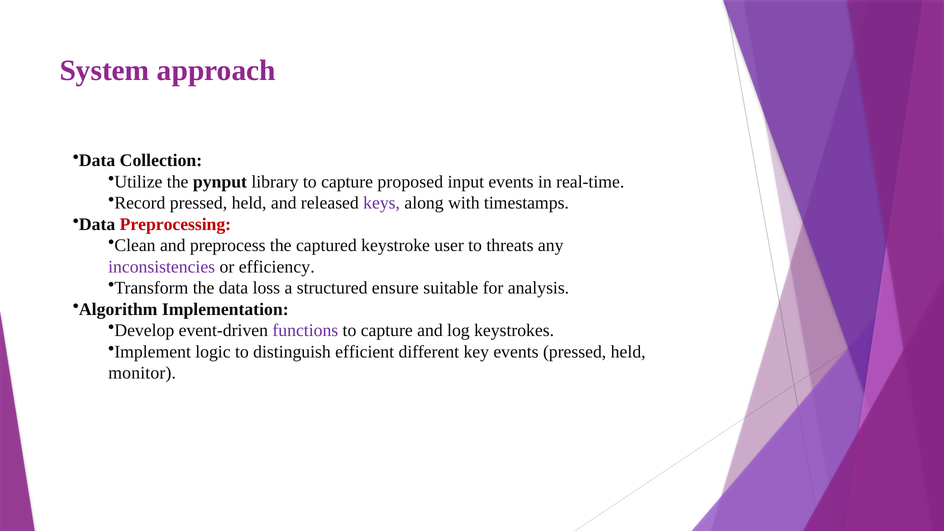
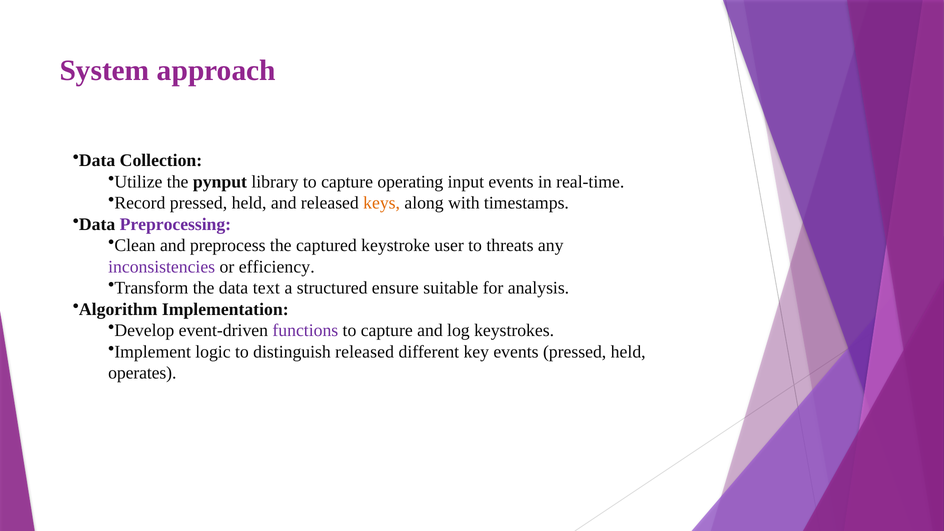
proposed: proposed -> operating
keys colour: purple -> orange
Preprocessing colour: red -> purple
loss: loss -> text
distinguish efficient: efficient -> released
monitor: monitor -> operates
